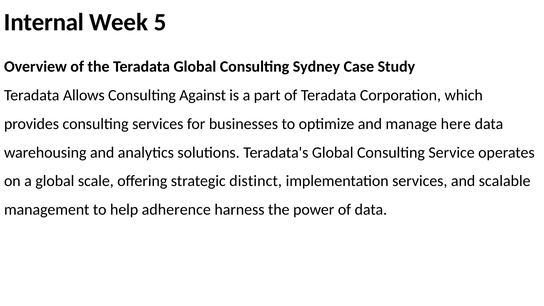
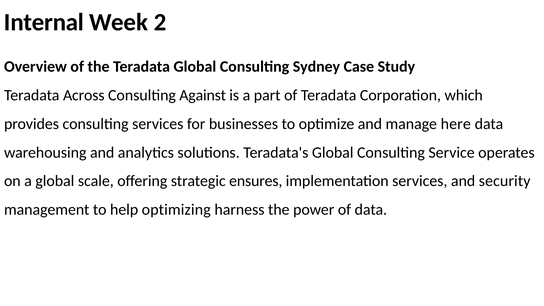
5: 5 -> 2
Allows: Allows -> Across
distinct: distinct -> ensures
scalable: scalable -> security
adherence: adherence -> optimizing
